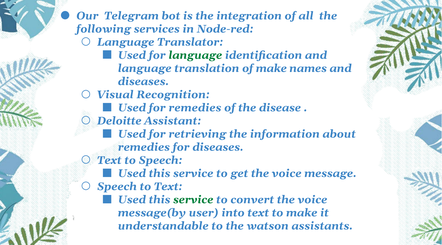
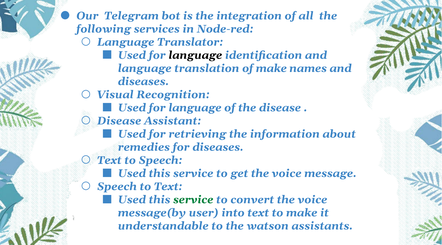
language at (195, 55) colour: green -> black
remedies at (195, 108): remedies -> language
Deloitte at (119, 121): Deloitte -> Disease
